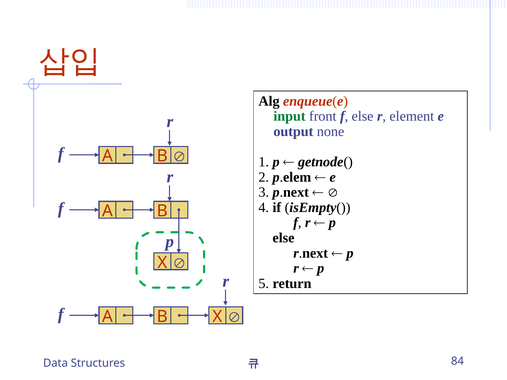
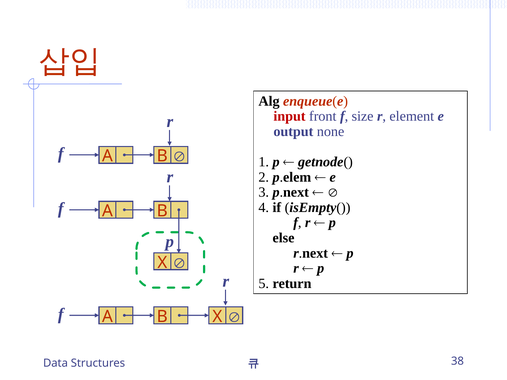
input colour: green -> red
f else: else -> size
84: 84 -> 38
